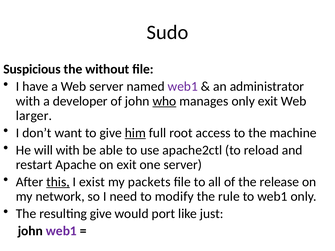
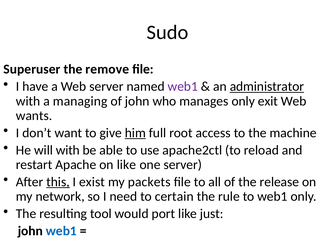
Suspicious: Suspicious -> Superuser
without: without -> remove
administrator underline: none -> present
developer: developer -> managing
who underline: present -> none
larger: larger -> wants
on exit: exit -> like
modify: modify -> certain
resulting give: give -> tool
web1 at (61, 231) colour: purple -> blue
